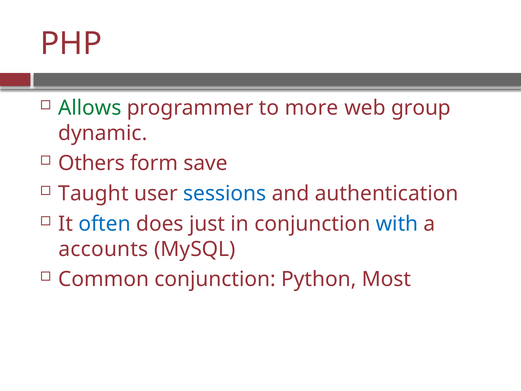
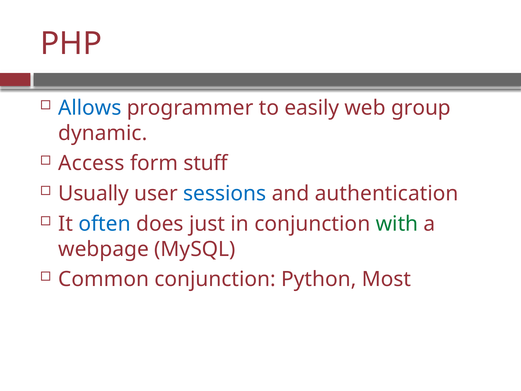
Allows colour: green -> blue
more: more -> easily
Others: Others -> Access
save: save -> stuff
Taught: Taught -> Usually
with colour: blue -> green
accounts: accounts -> webpage
